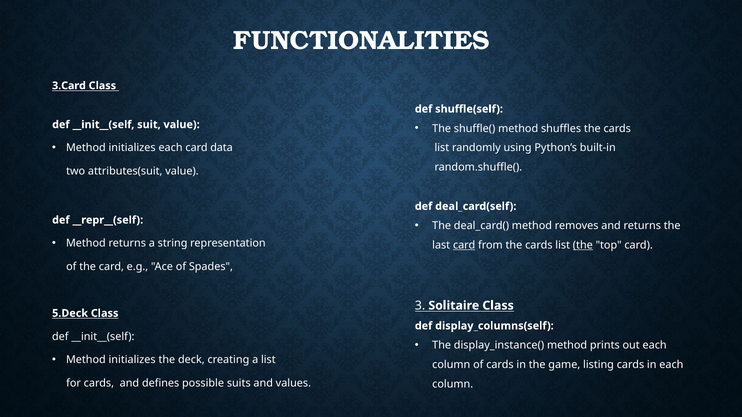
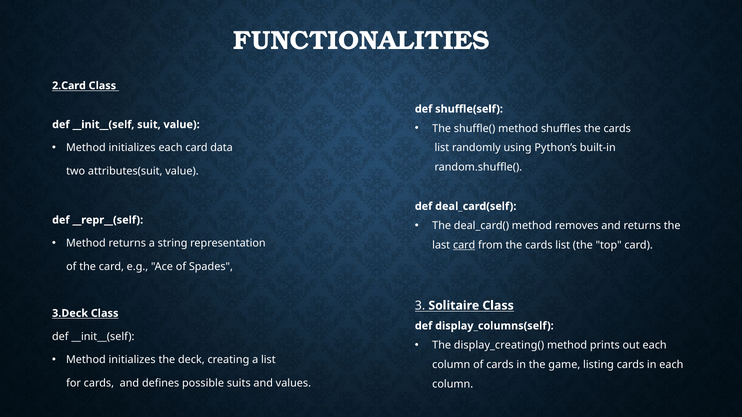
3.Card: 3.Card -> 2.Card
the at (583, 245) underline: present -> none
5.Deck: 5.Deck -> 3.Deck
display_instance(: display_instance( -> display_creating(
